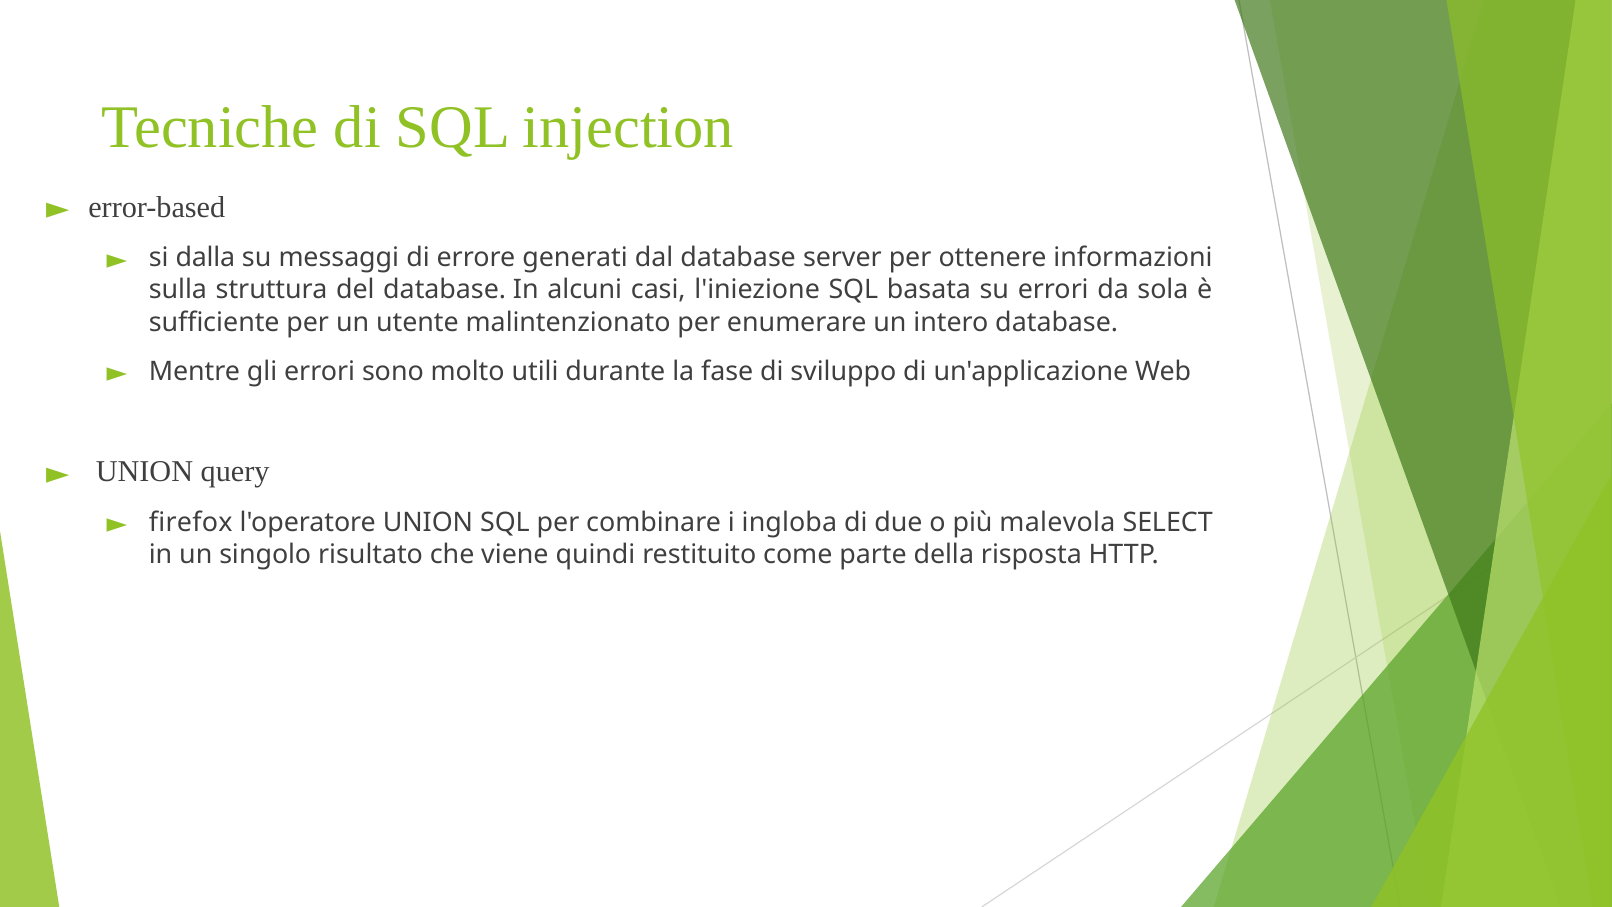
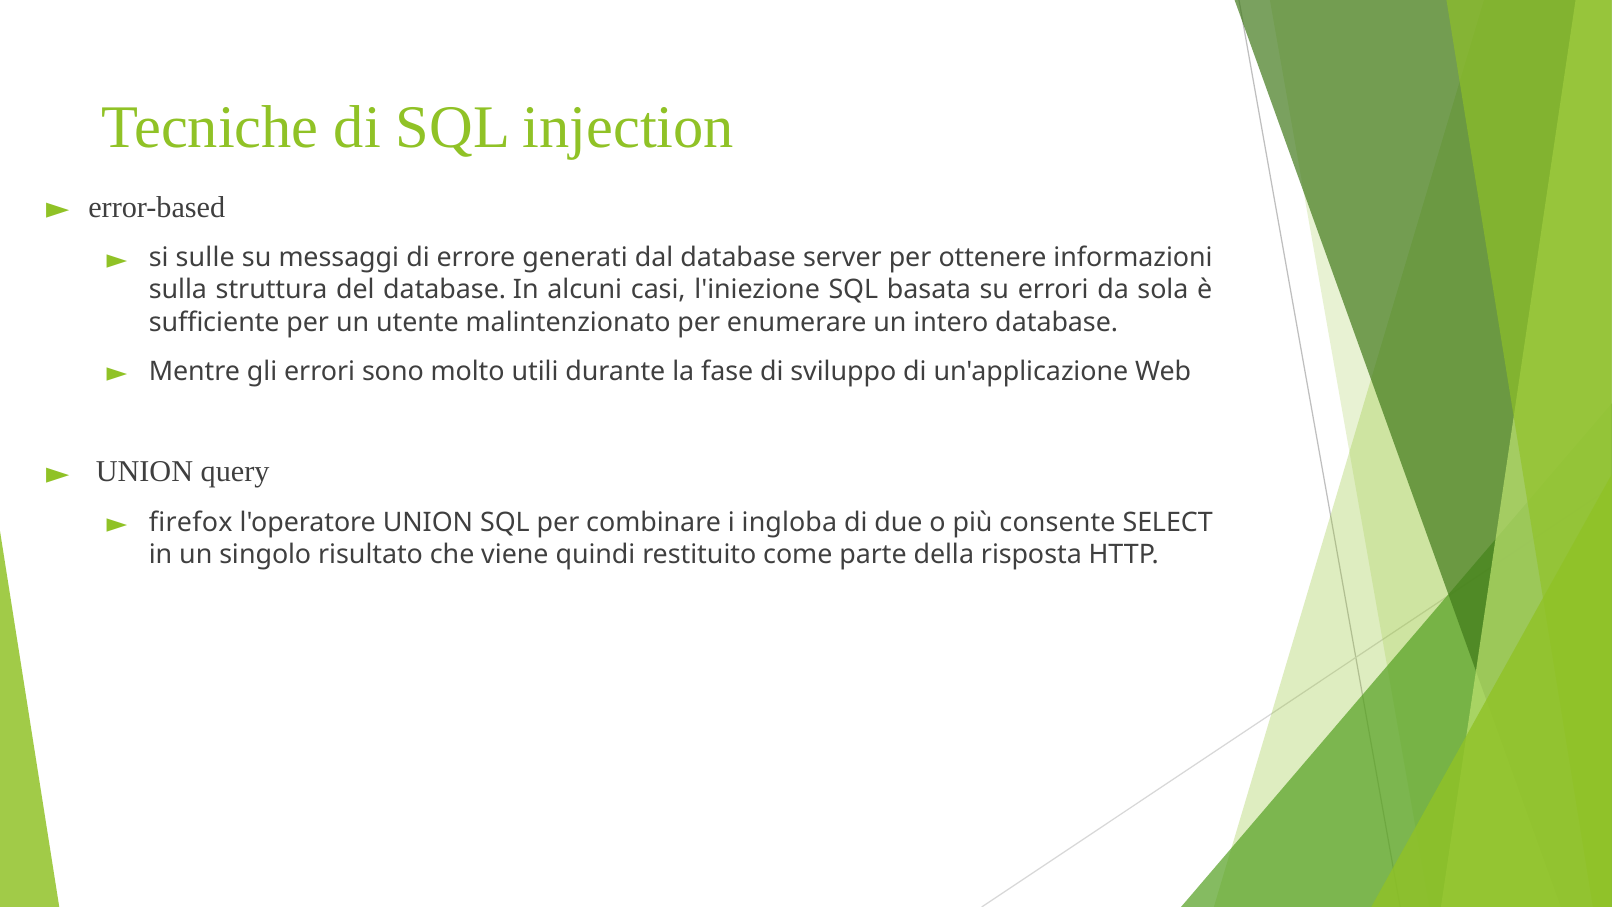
dalla: dalla -> sulle
malevola: malevola -> consente
